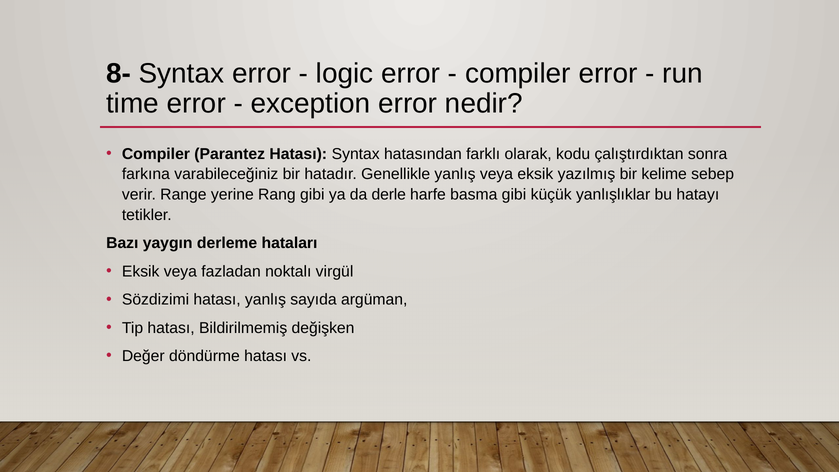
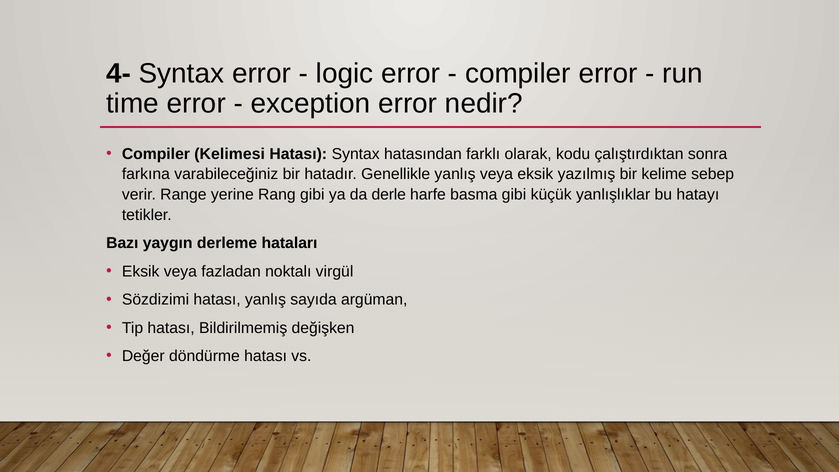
8-: 8- -> 4-
Parantez: Parantez -> Kelimesi
